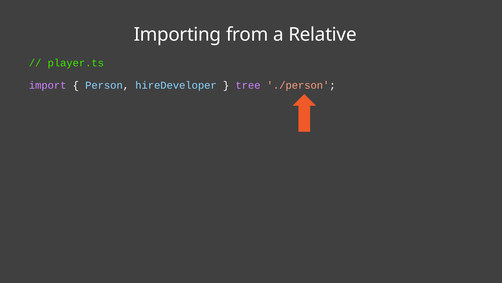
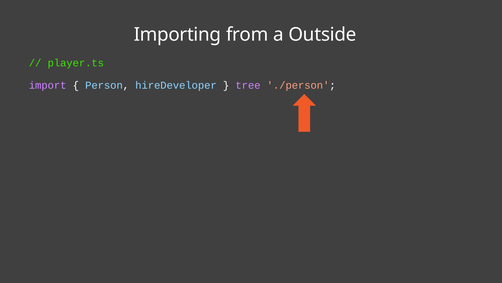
Relative: Relative -> Outside
